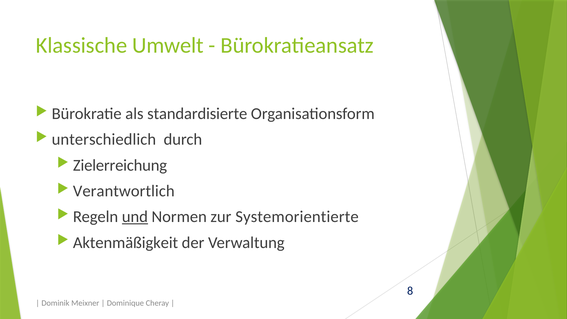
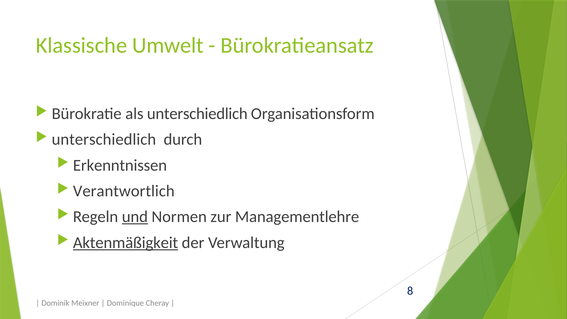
als standardisierte: standardisierte -> unterschiedlich
Zielerreichung: Zielerreichung -> Erkenntnissen
Systemorientierte: Systemorientierte -> Managementlehre
Aktenmäßigkeit underline: none -> present
